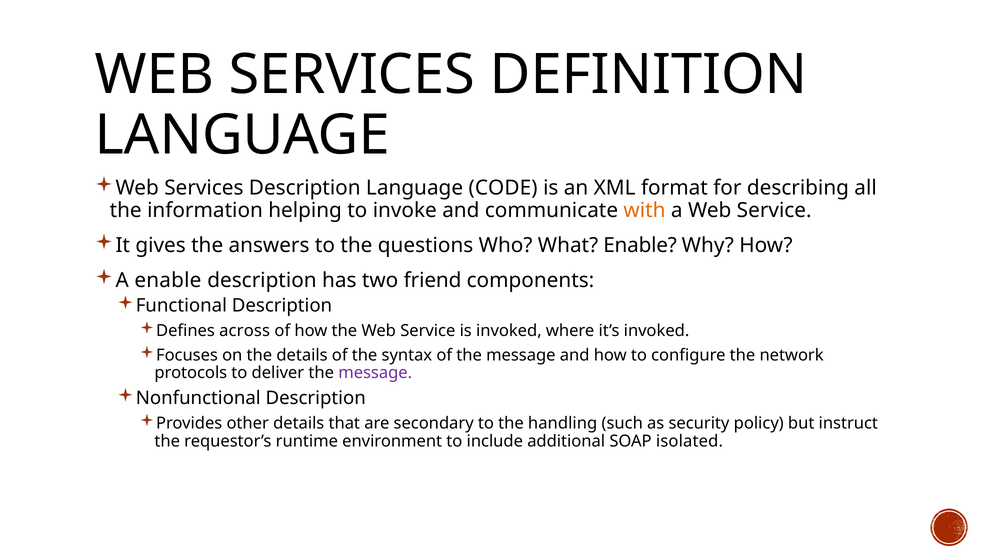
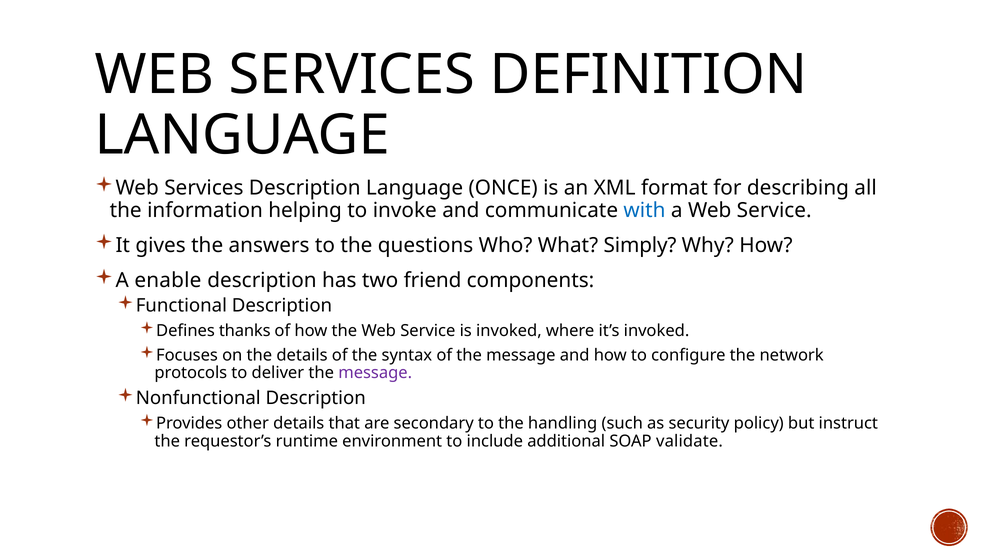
CODE: CODE -> ONCE
with colour: orange -> blue
What Enable: Enable -> Simply
across: across -> thanks
isolated: isolated -> validate
